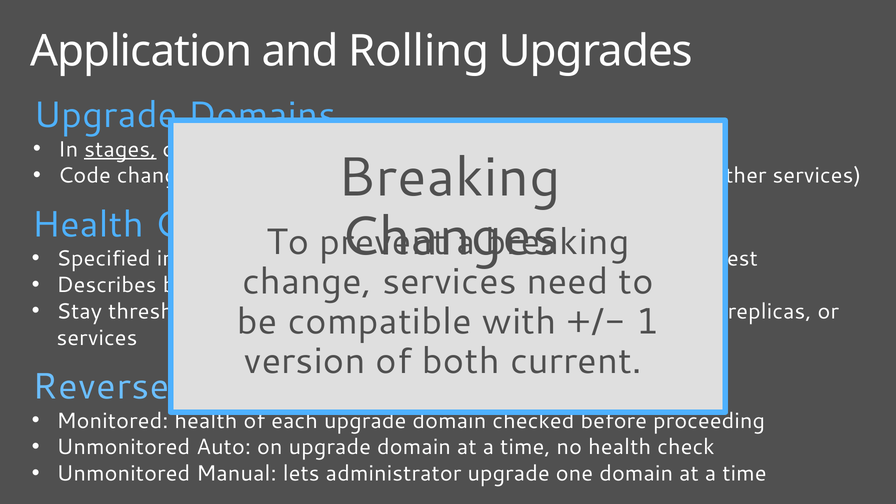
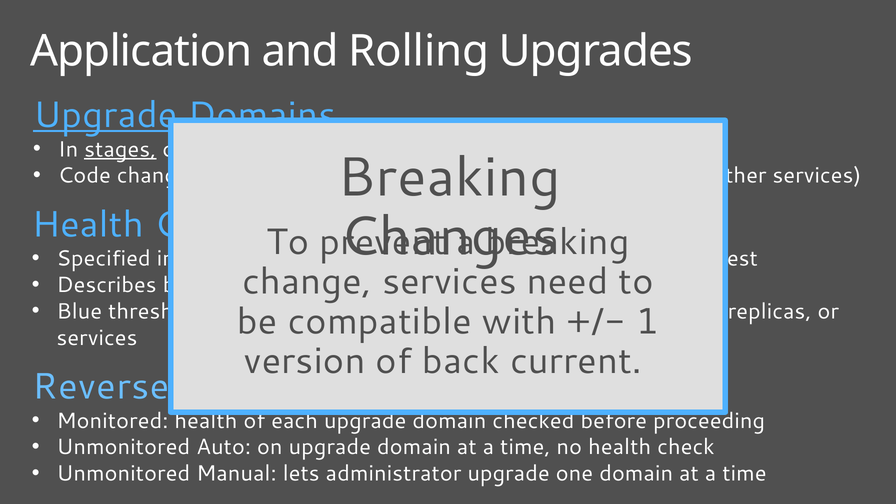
Upgrade at (105, 115) underline: none -> present
Stay: Stay -> Blue
of both: both -> back
